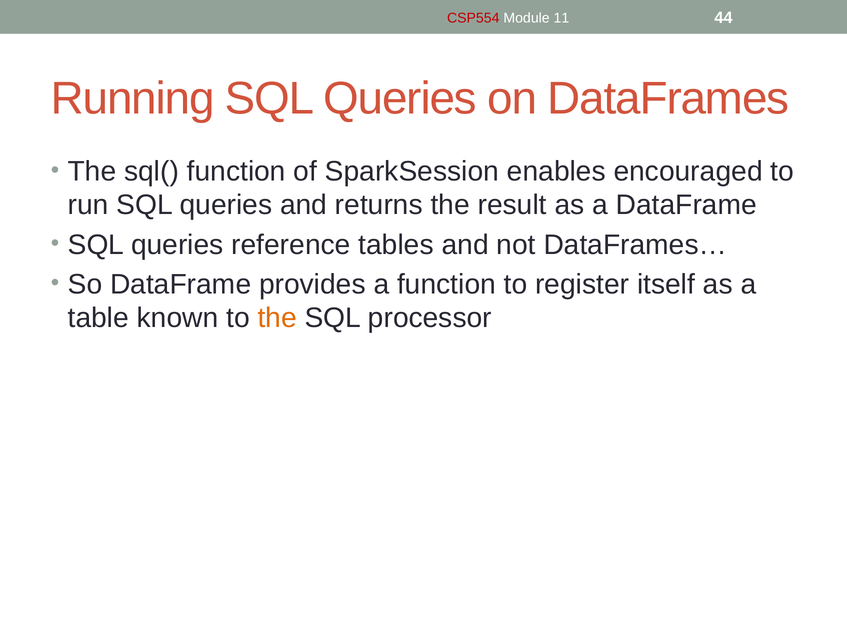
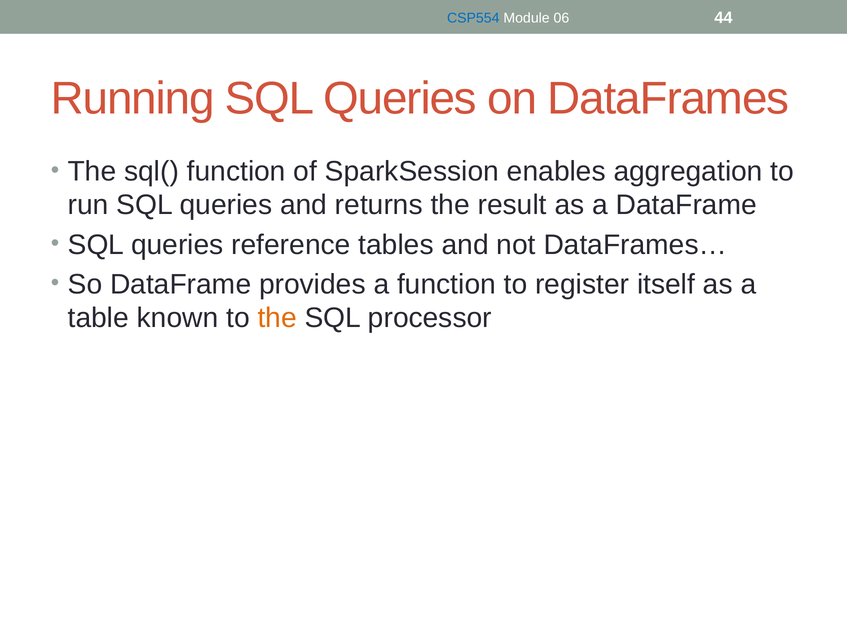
CSP554 colour: red -> blue
11: 11 -> 06
encouraged: encouraged -> aggregation
